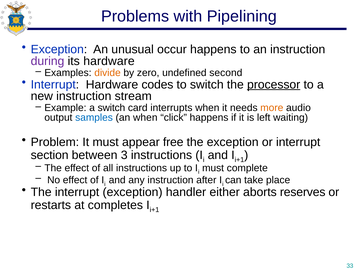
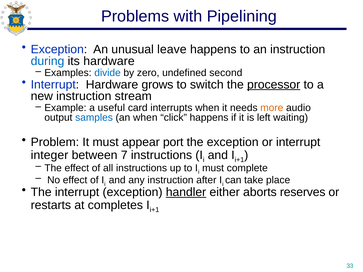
occur: occur -> leave
during colour: purple -> blue
divide colour: orange -> blue
codes: codes -> grows
a switch: switch -> useful
free: free -> port
section: section -> integer
3: 3 -> 7
handler underline: none -> present
